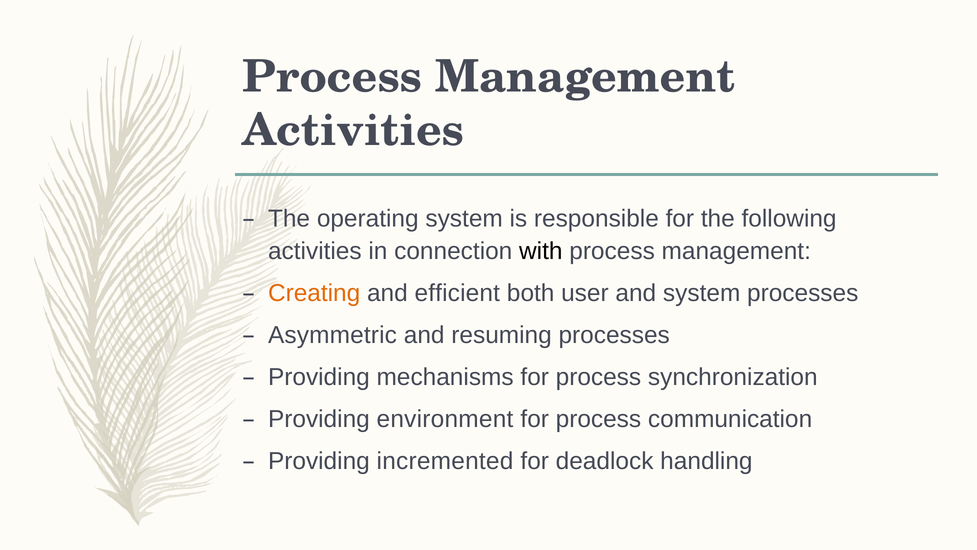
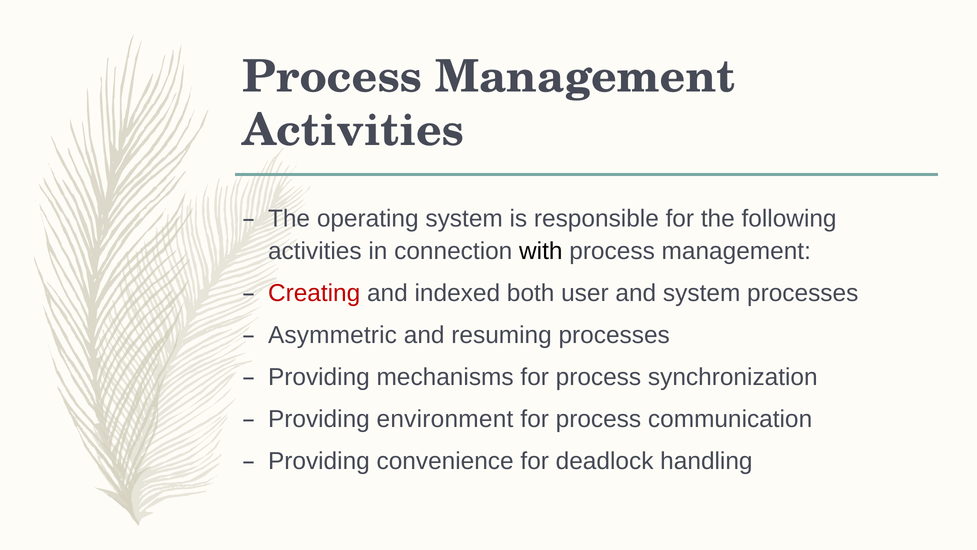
Creating colour: orange -> red
efficient: efficient -> indexed
incremented: incremented -> convenience
